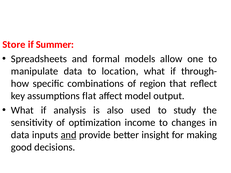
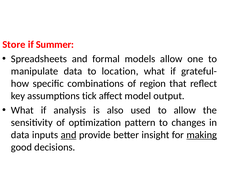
through-: through- -> grateful-
flat: flat -> tick
to study: study -> allow
income: income -> pattern
making underline: none -> present
